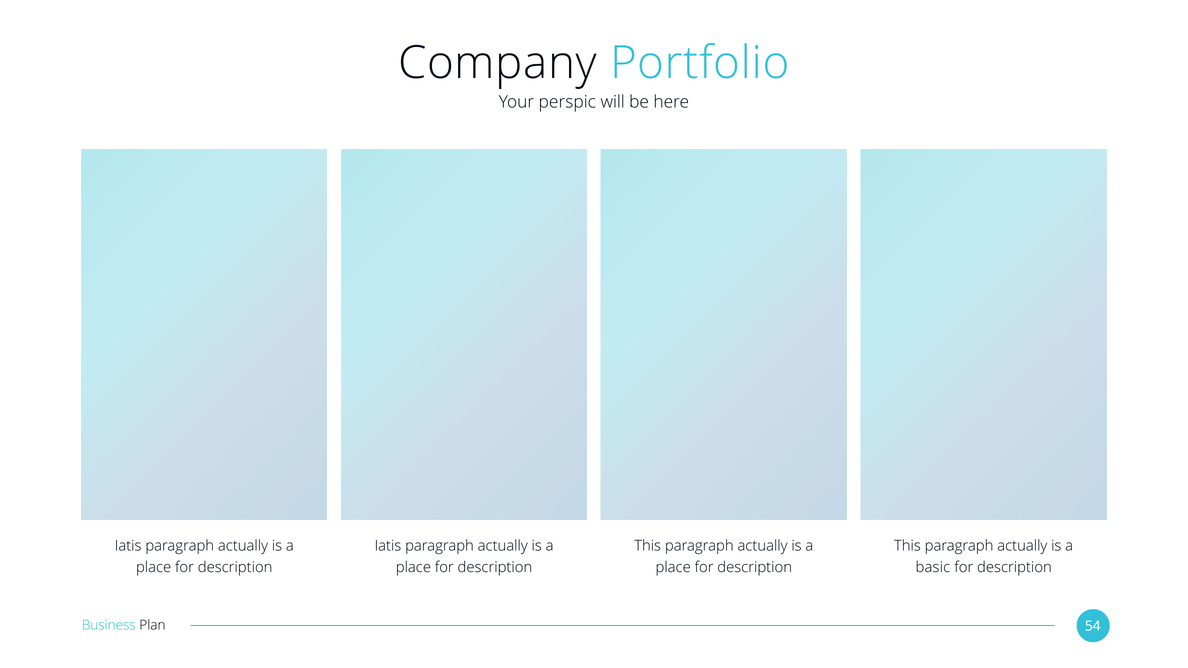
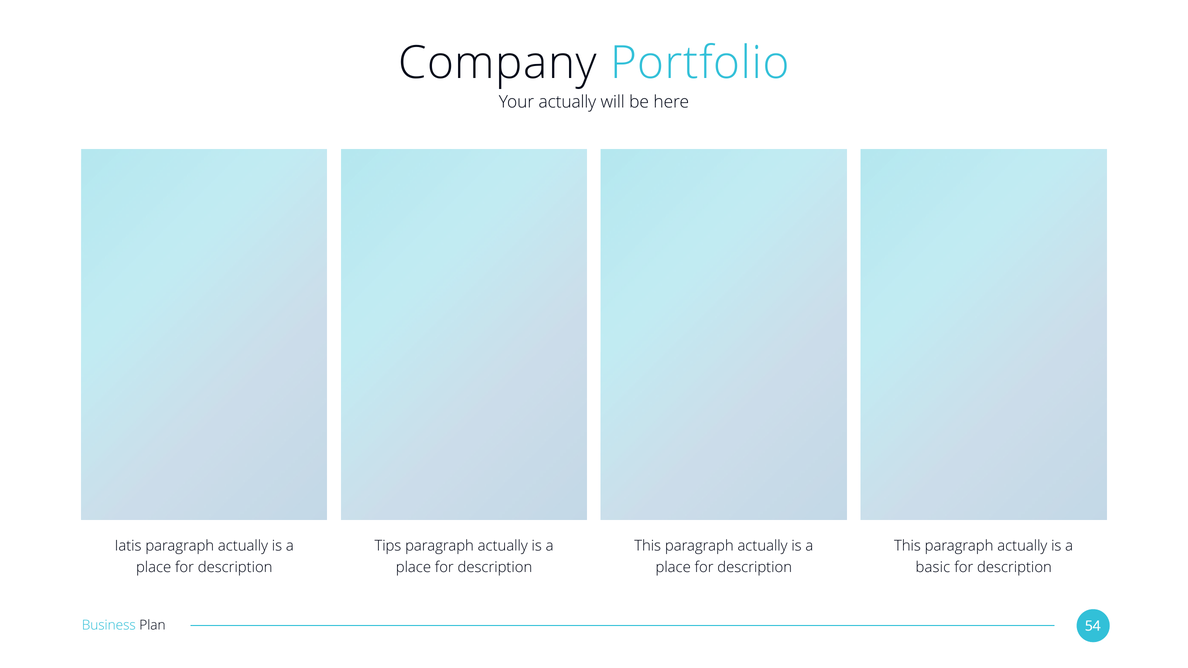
Your perspic: perspic -> actually
Iatis at (388, 546): Iatis -> Tips
